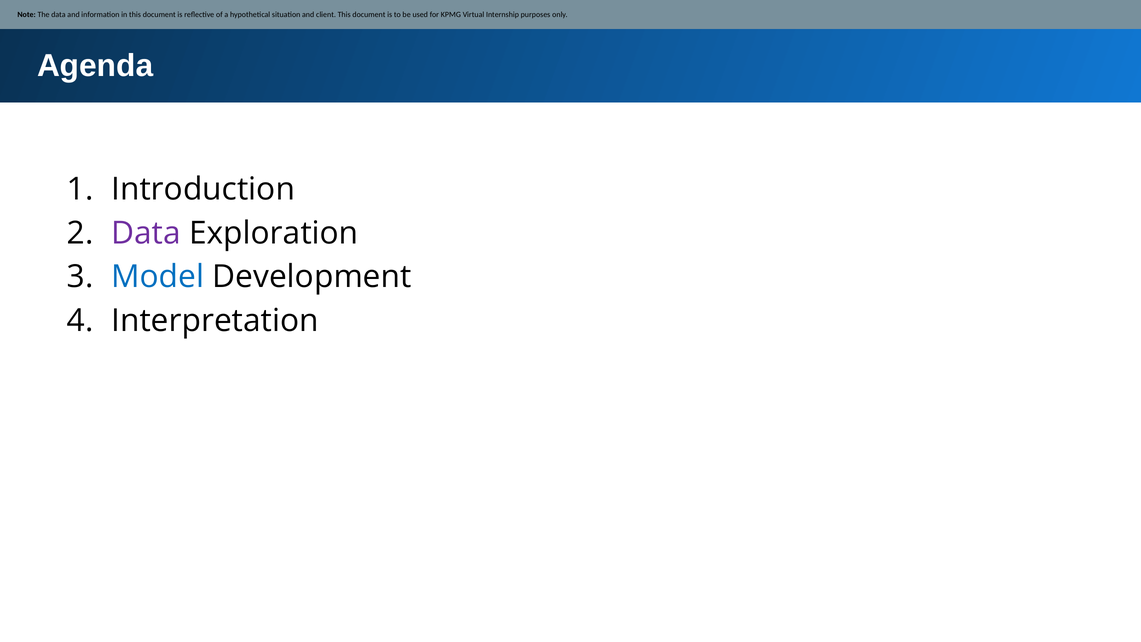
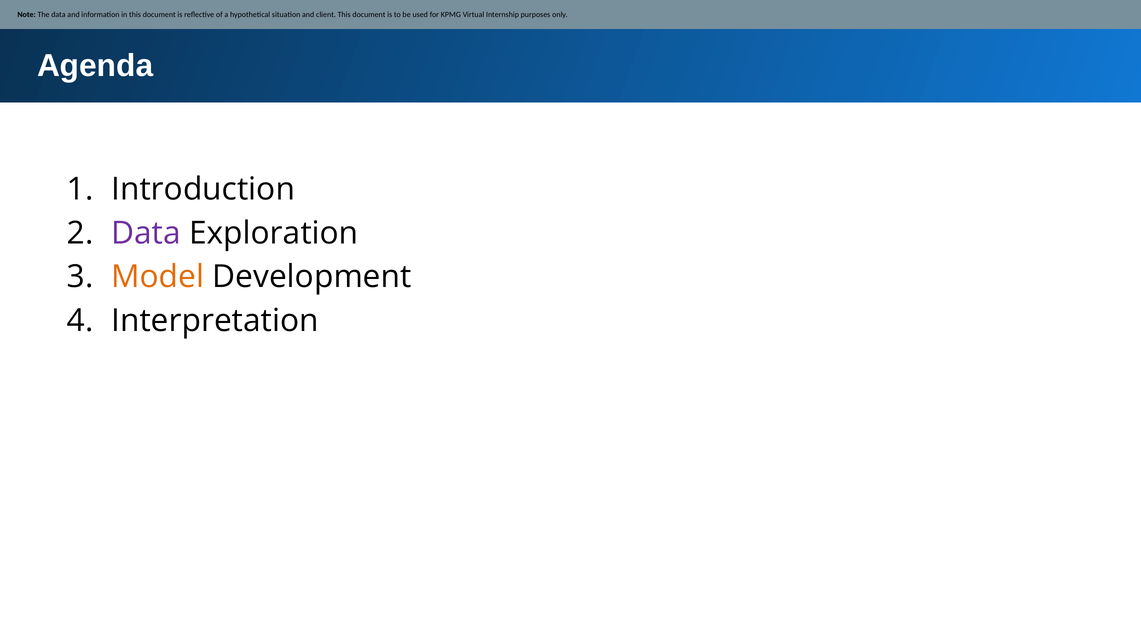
Model colour: blue -> orange
